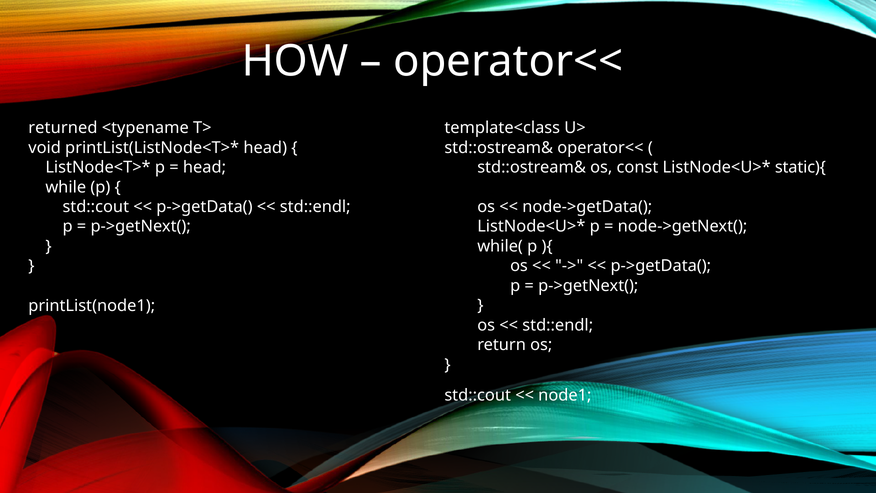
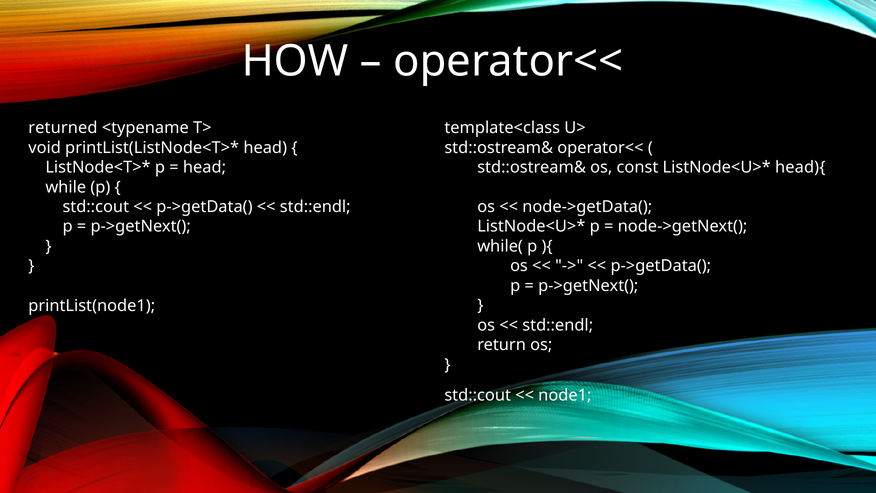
static){: static){ -> head){
